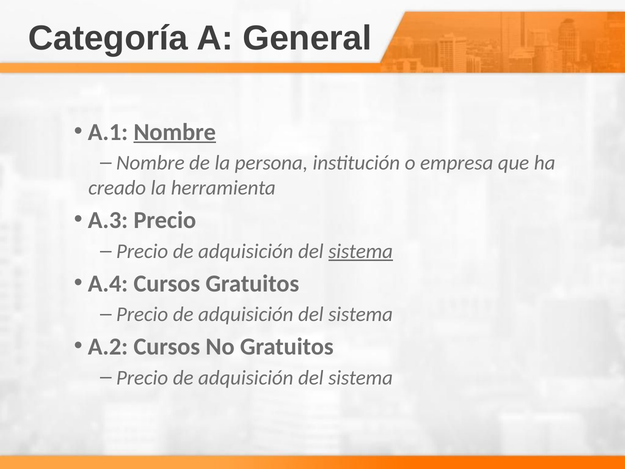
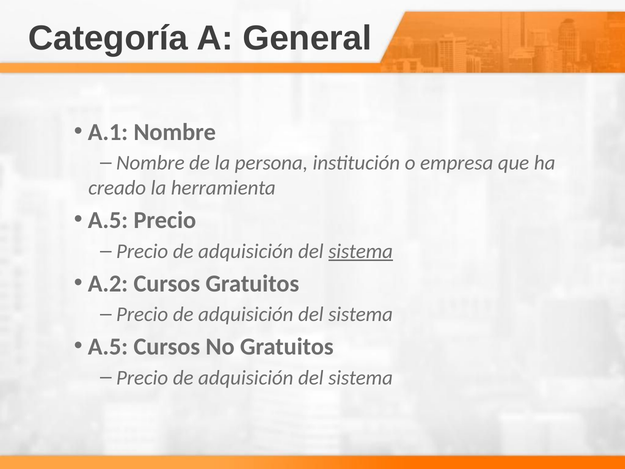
Nombre at (175, 132) underline: present -> none
A.3 at (108, 220): A.3 -> A.5
A.4: A.4 -> A.2
A.2 at (108, 347): A.2 -> A.5
